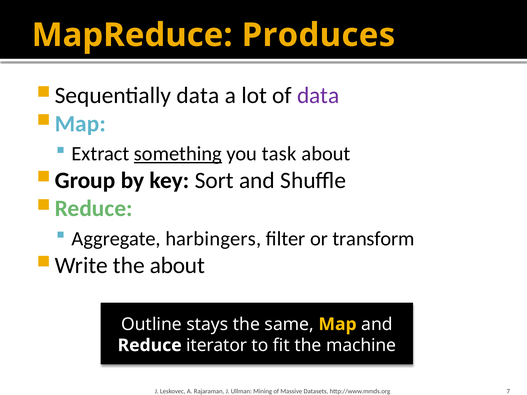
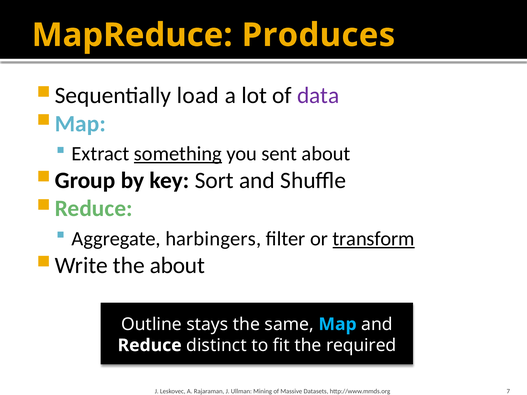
data at (198, 96): data -> load
task: task -> sent
transform underline: none -> present
Map colour: yellow -> light blue
iterator: iterator -> distinct
machine: machine -> required
